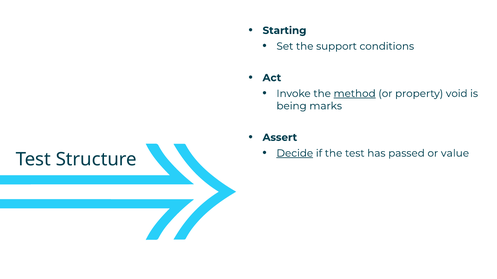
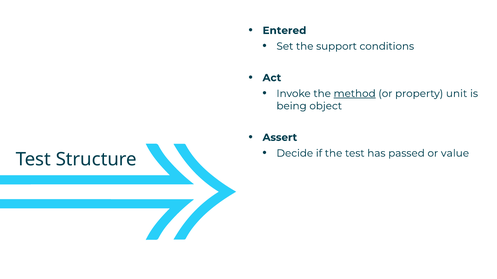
Starting: Starting -> Entered
void: void -> unit
marks: marks -> object
Decide underline: present -> none
